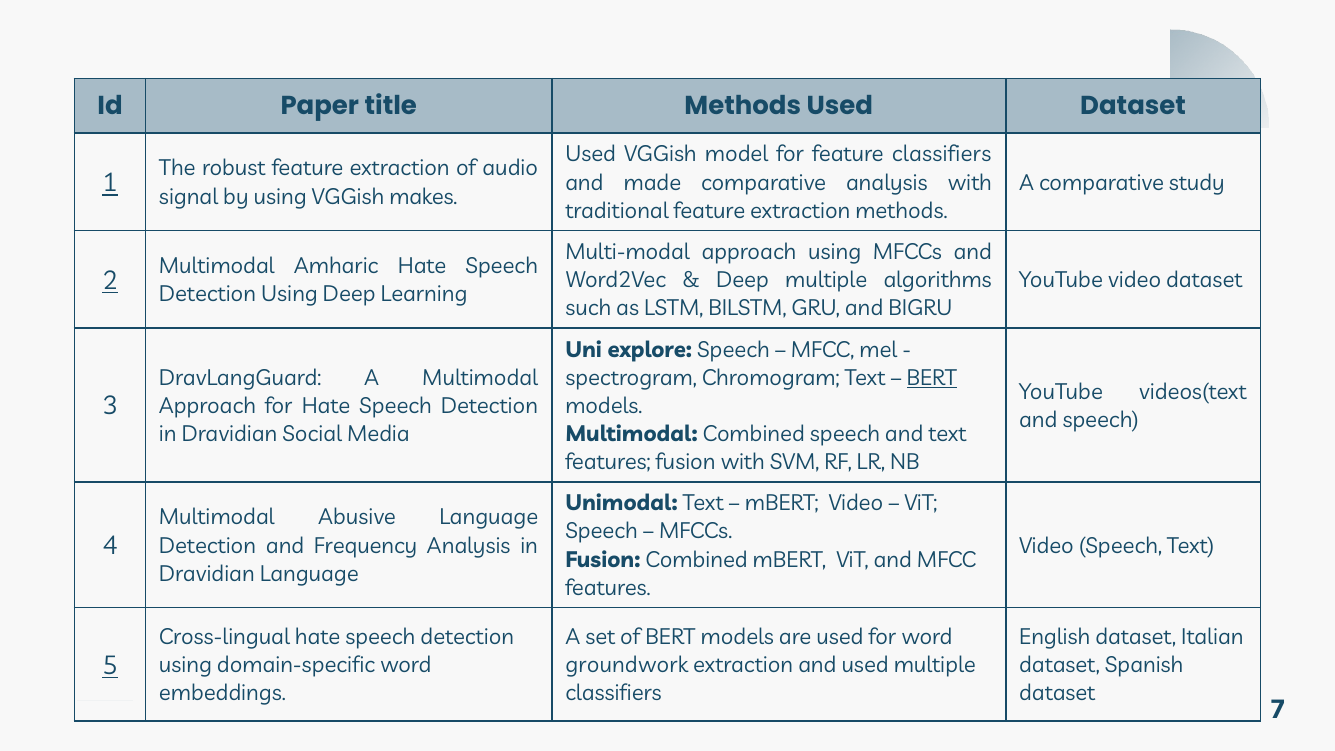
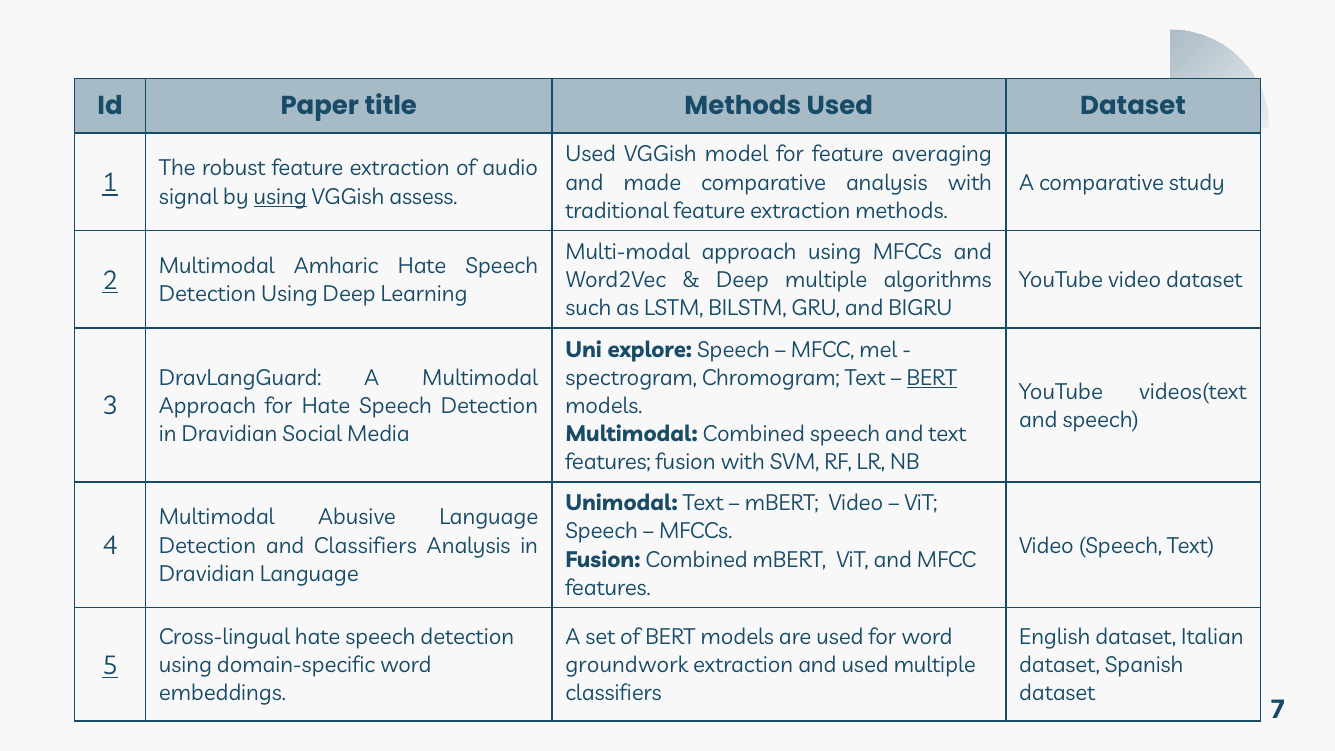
feature classifiers: classifiers -> averaging
using at (280, 197) underline: none -> present
makes: makes -> assess
and Frequency: Frequency -> Classifiers
